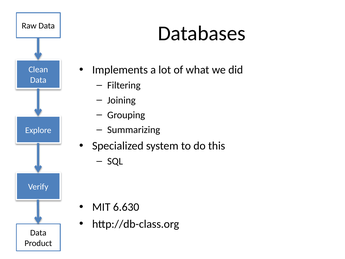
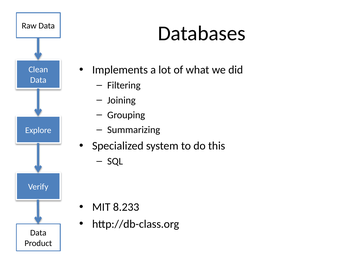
6.630: 6.630 -> 8.233
